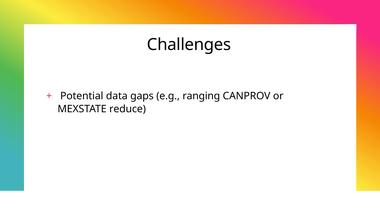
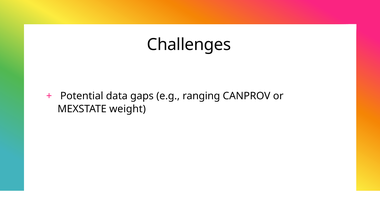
reduce: reduce -> weight
